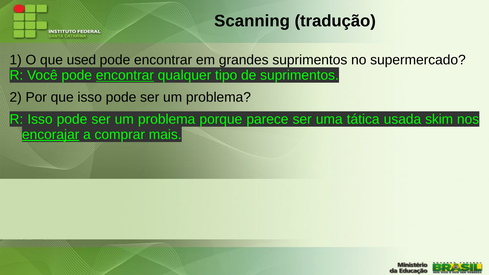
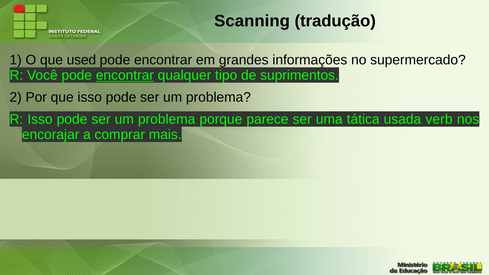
grandes suprimentos: suprimentos -> informações
skim: skim -> verb
encorajar underline: present -> none
